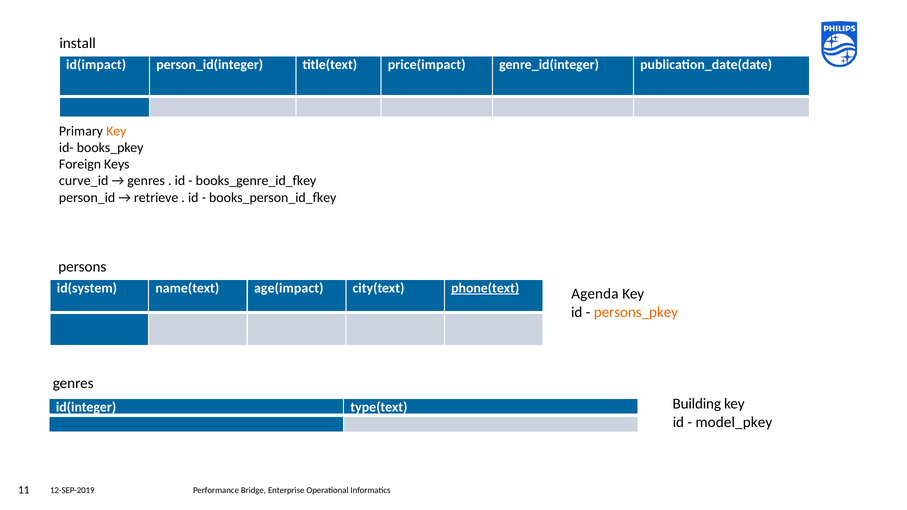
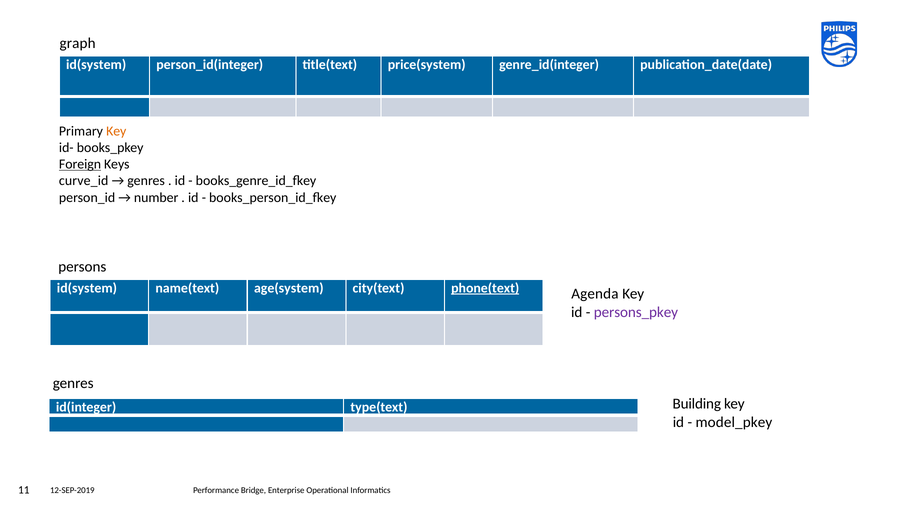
install: install -> graph
id(impact at (96, 65): id(impact -> id(system
price(impact: price(impact -> price(system
Foreign underline: none -> present
retrieve: retrieve -> number
age(impact: age(impact -> age(system
persons_pkey colour: orange -> purple
